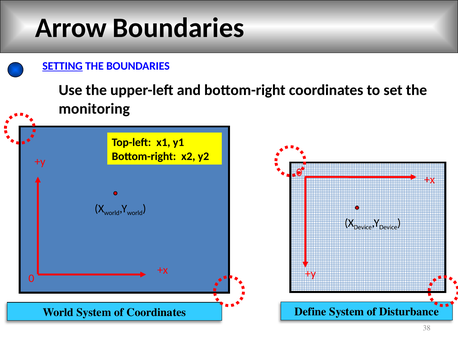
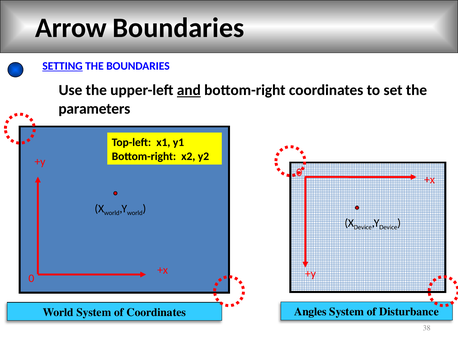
and underline: none -> present
monitoring: monitoring -> parameters
Define: Define -> Angles
